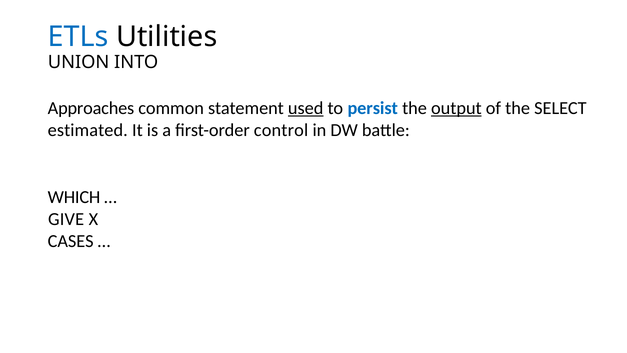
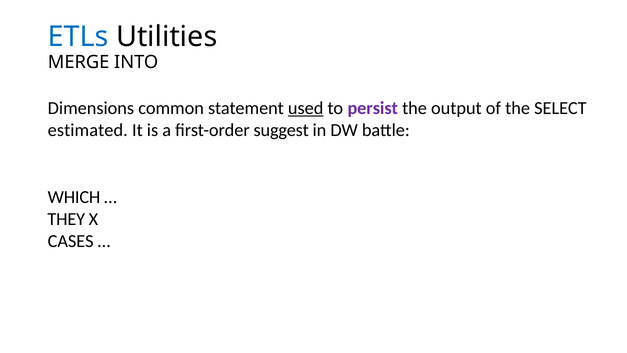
UNION: UNION -> MERGE
Approaches: Approaches -> Dimensions
persist colour: blue -> purple
output underline: present -> none
control: control -> suggest
GIVE: GIVE -> THEY
